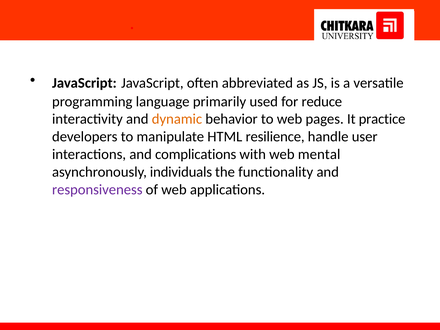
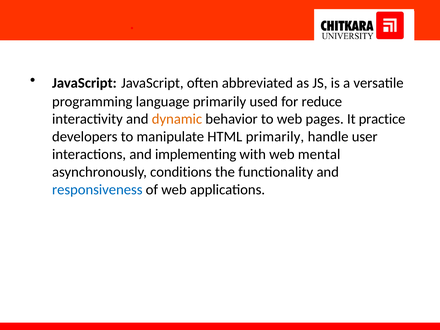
HTML resilience: resilience -> primarily
complications: complications -> implementing
individuals: individuals -> conditions
responsiveness colour: purple -> blue
